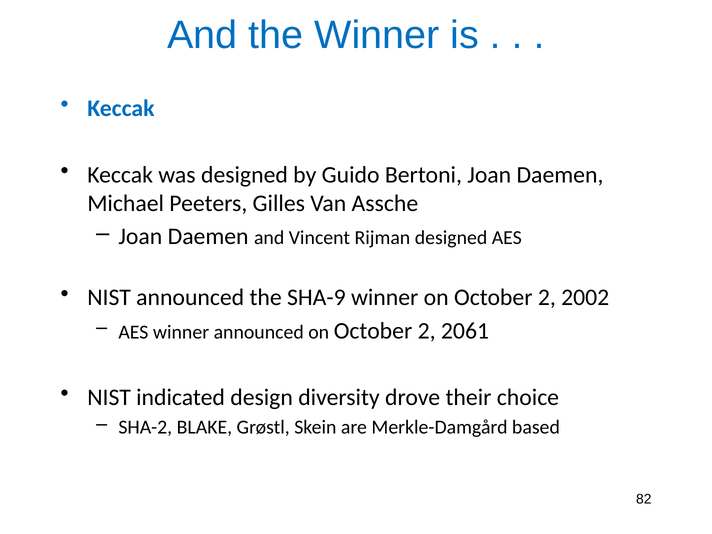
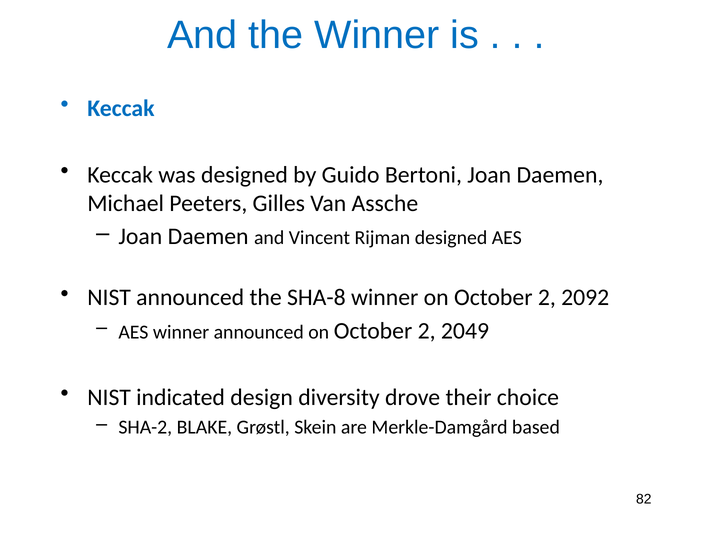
SHA-9: SHA-9 -> SHA-8
2002: 2002 -> 2092
2061: 2061 -> 2049
